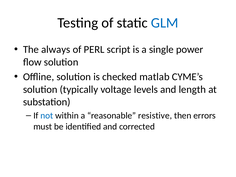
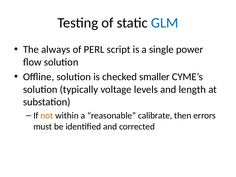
matlab: matlab -> smaller
not colour: blue -> orange
resistive: resistive -> calibrate
